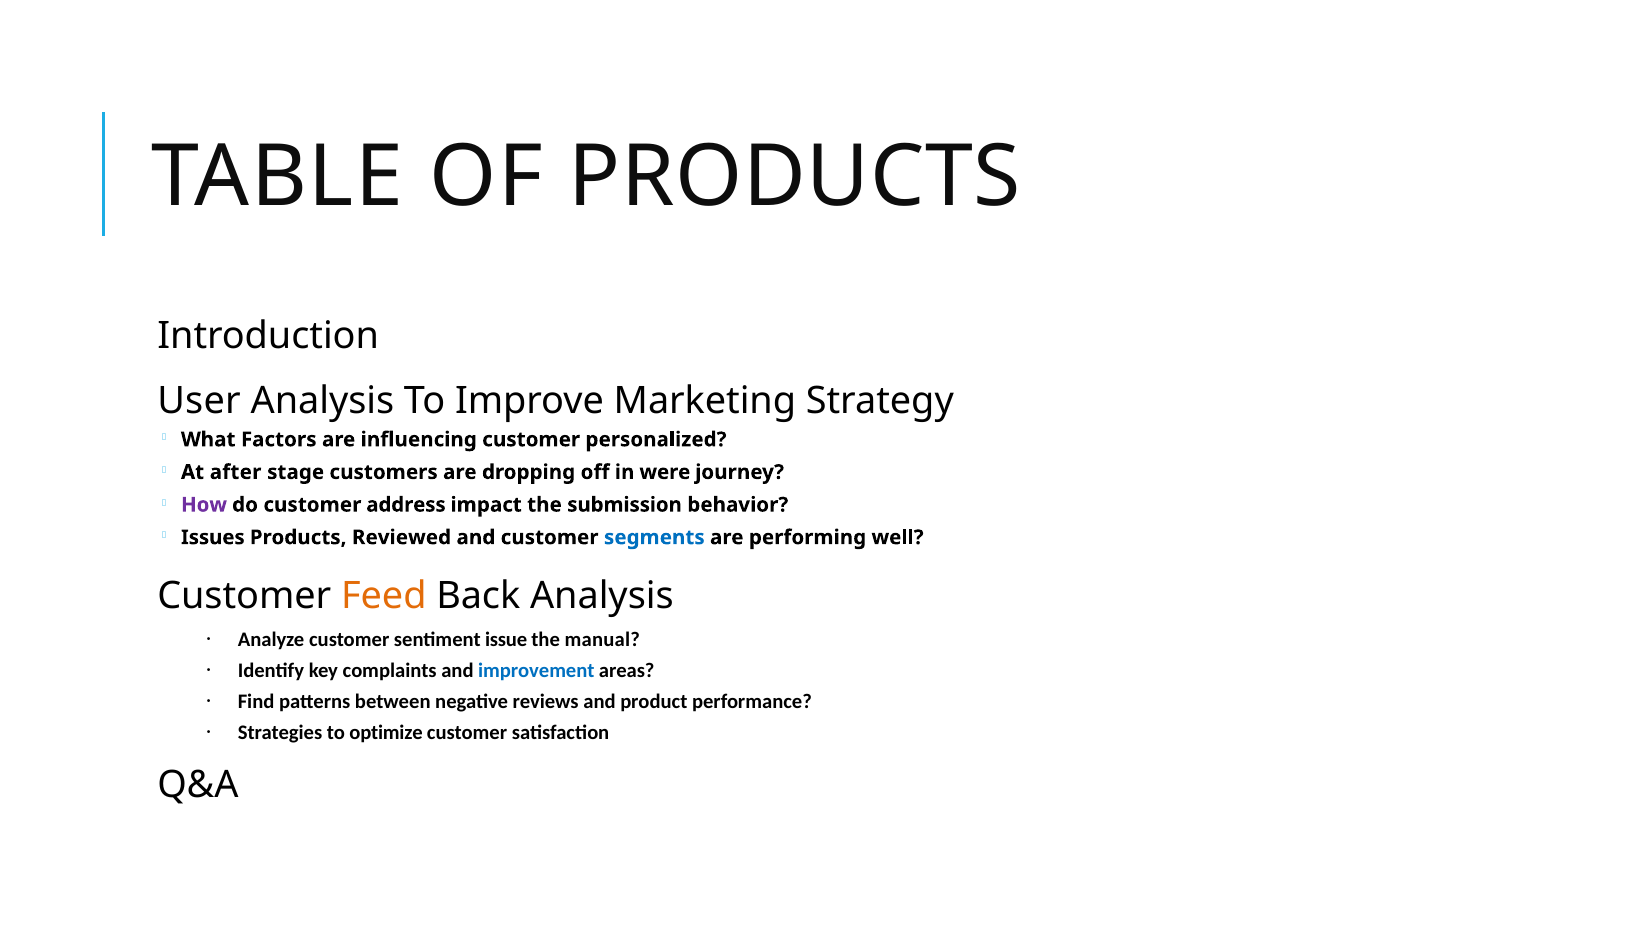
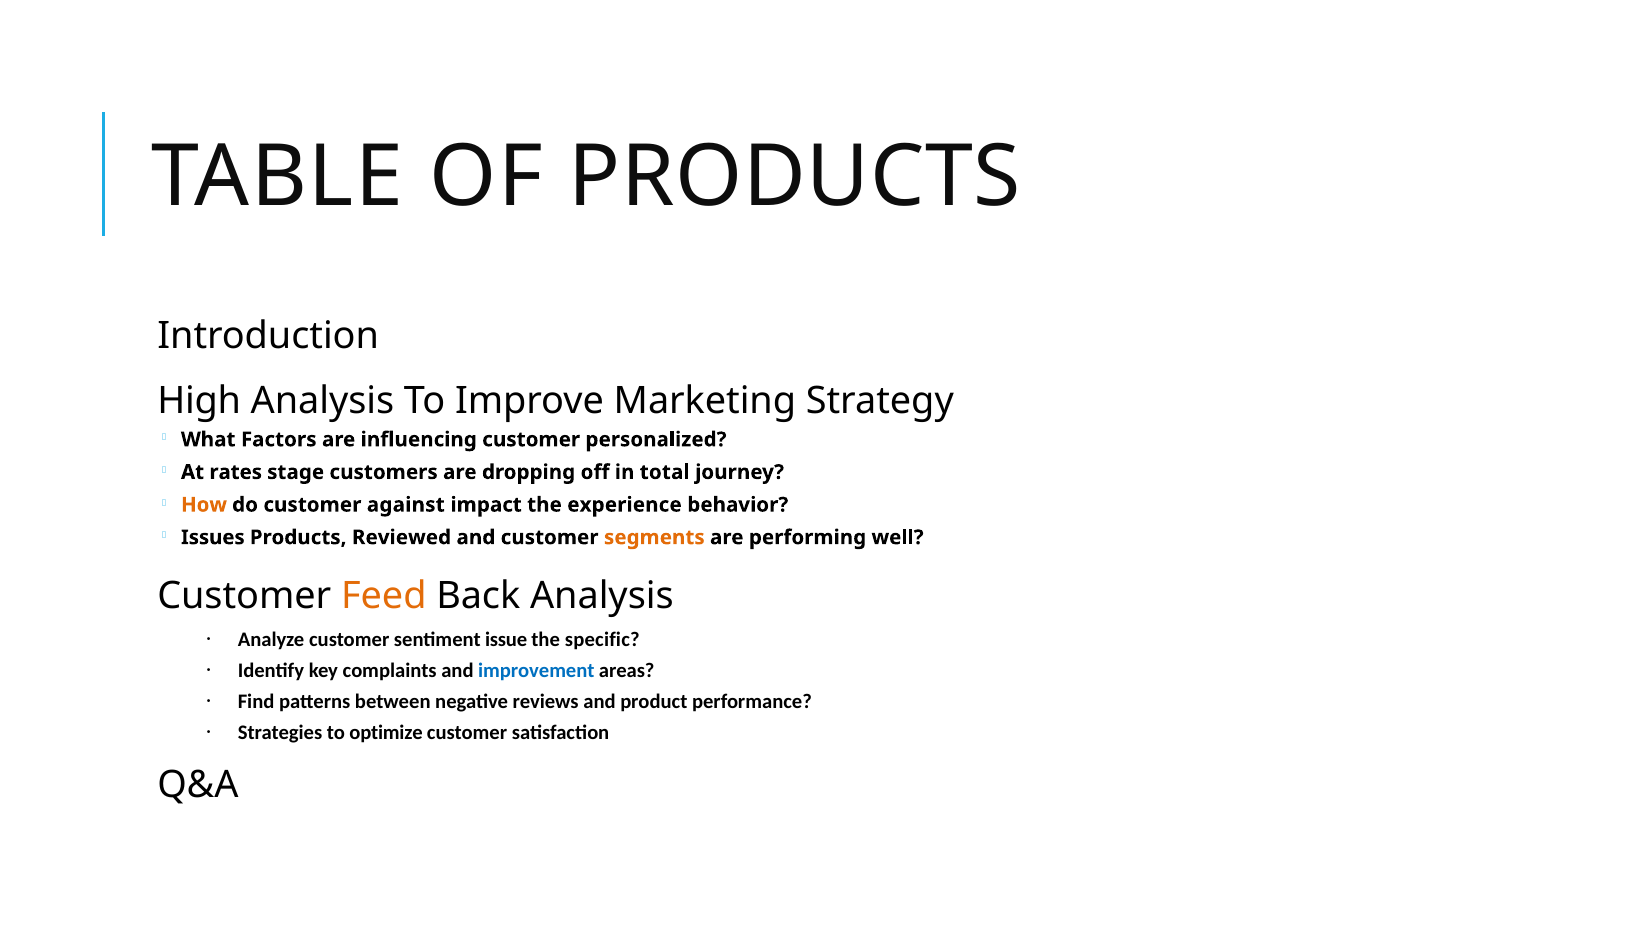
User: User -> High
after: after -> rates
were: were -> total
How colour: purple -> orange
address: address -> against
submission: submission -> experience
segments colour: blue -> orange
manual: manual -> specific
